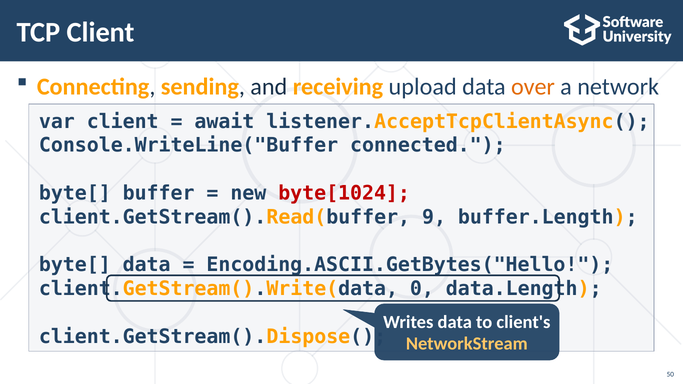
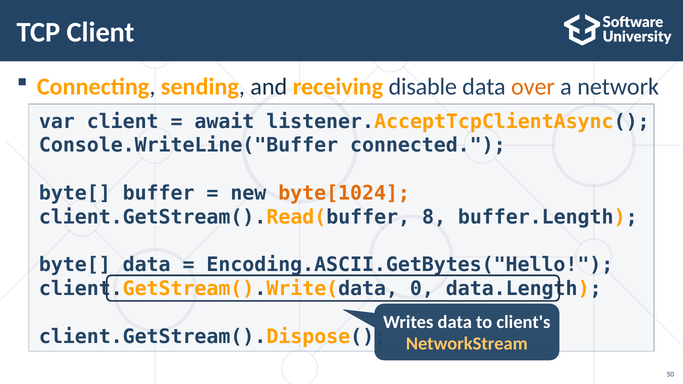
upload: upload -> disable
byte[1024 colour: red -> orange
9: 9 -> 8
